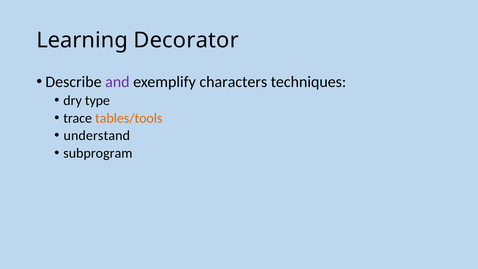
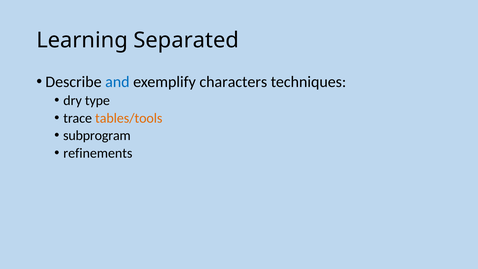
Decorator: Decorator -> Separated
and colour: purple -> blue
understand: understand -> subprogram
subprogram: subprogram -> refinements
